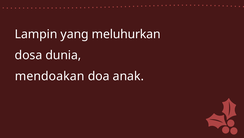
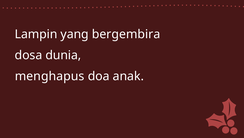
meluhurkan: meluhurkan -> bergembira
mendoakan: mendoakan -> menghapus
